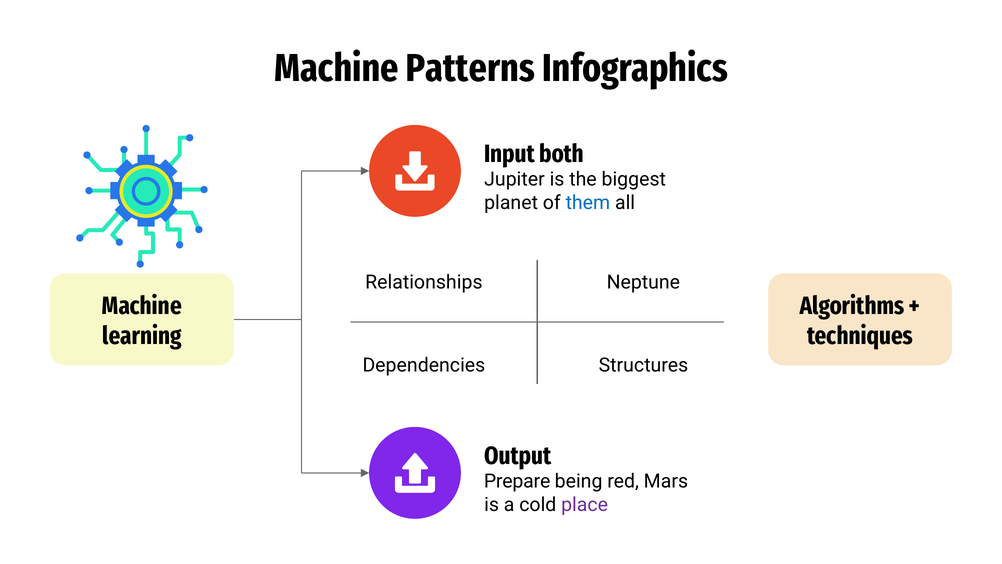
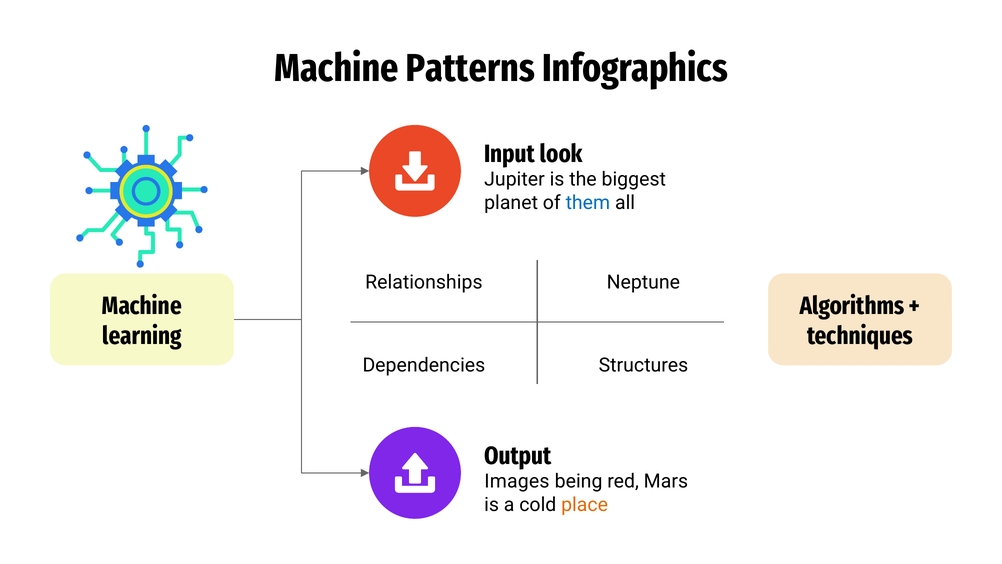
both: both -> look
Prepare: Prepare -> Images
place colour: purple -> orange
